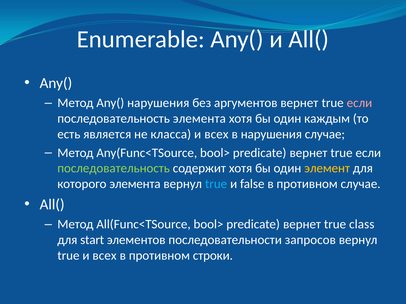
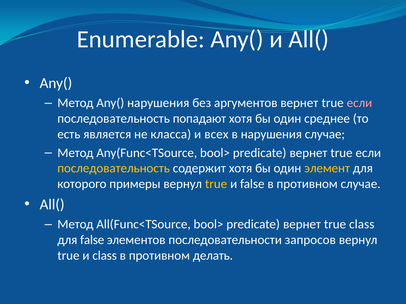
последовательность элемента: элемента -> попадают
каждым: каждым -> среднее
последовательность at (114, 169) colour: light green -> yellow
которого элемента: элемента -> примеры
true at (216, 184) colour: light blue -> yellow
для start: start -> false
true и всех: всех -> class
строки: строки -> делать
